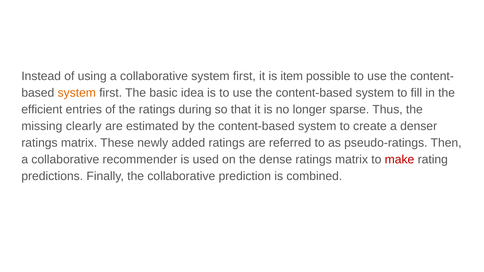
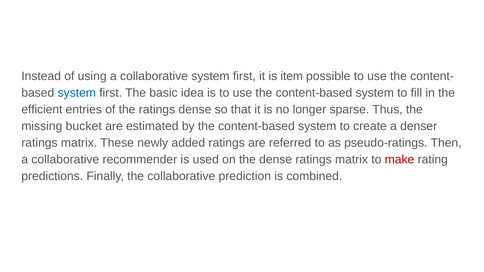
system at (77, 93) colour: orange -> blue
ratings during: during -> dense
clearly: clearly -> bucket
